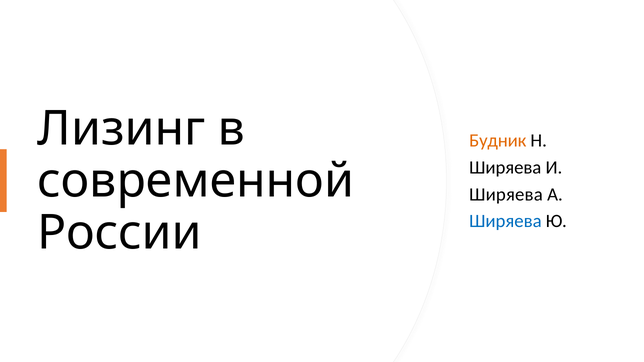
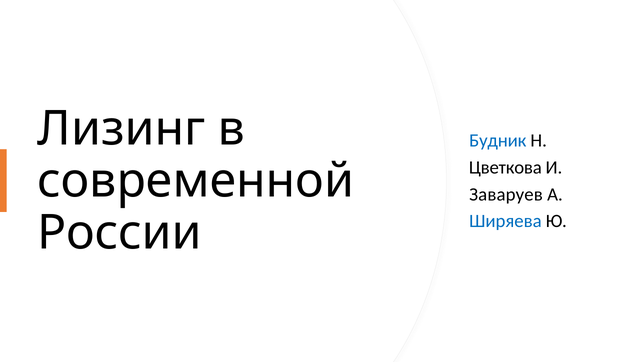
Будник colour: orange -> blue
Ширяева at (505, 168): Ширяева -> Цветкова
Ширяева at (506, 194): Ширяева -> Заваруев
